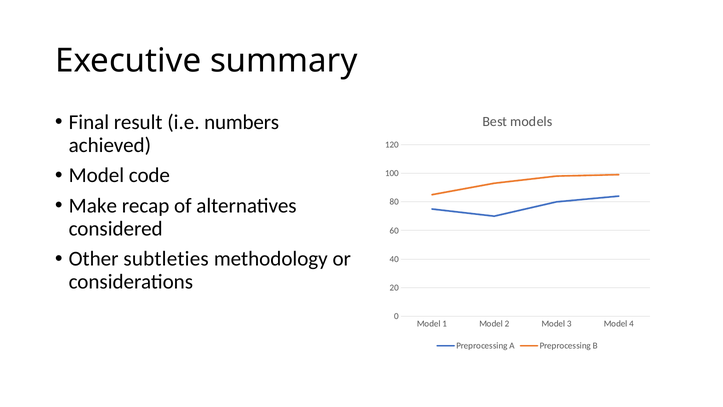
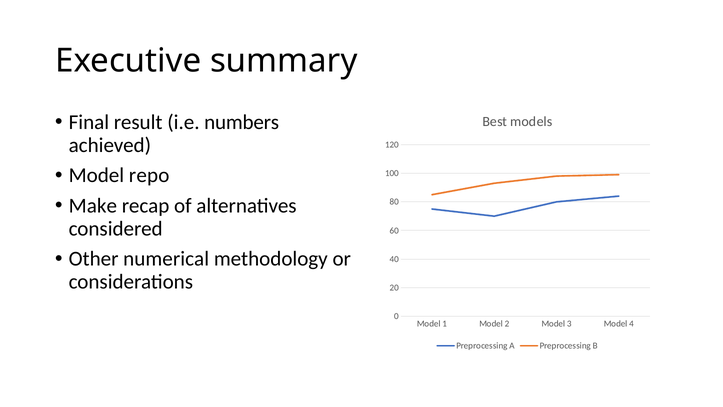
code: code -> repo
subtleties: subtleties -> numerical
